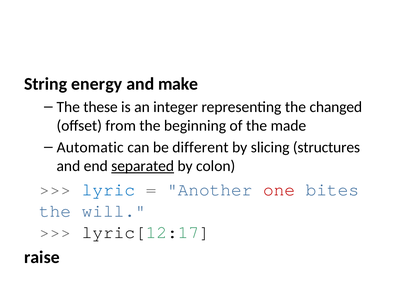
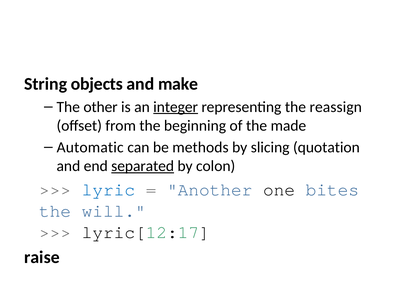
energy: energy -> objects
these: these -> other
integer underline: none -> present
changed: changed -> reassign
different: different -> methods
structures: structures -> quotation
one colour: red -> black
